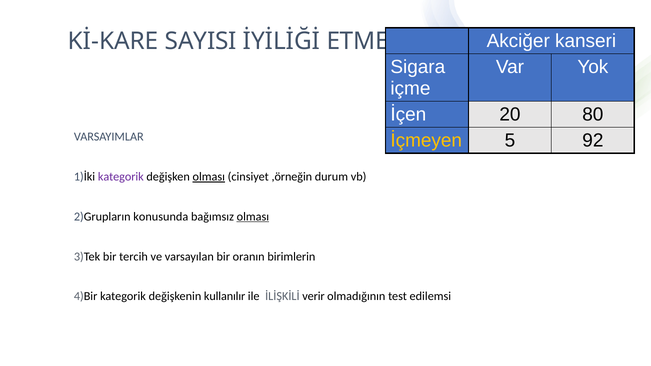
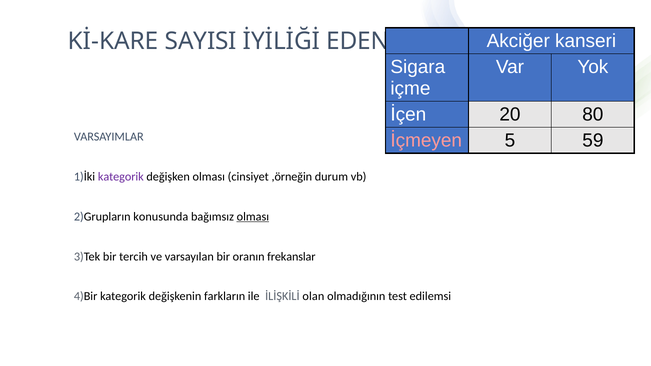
ETME: ETME -> EDEN
İçmeyen colour: yellow -> pink
92: 92 -> 59
olması at (209, 177) underline: present -> none
birimlerin: birimlerin -> frekanslar
kullanılır: kullanılır -> farkların
verir: verir -> olan
